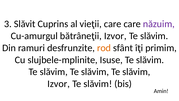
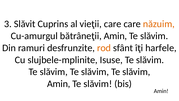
năzuim colour: purple -> orange
bătrâneţii Izvor: Izvor -> Amin
primim: primim -> harfele
Izvor at (59, 84): Izvor -> Amin
